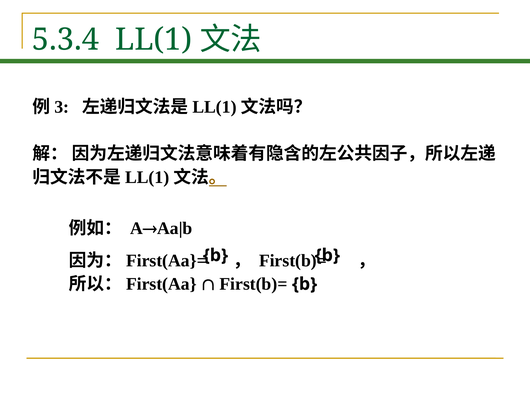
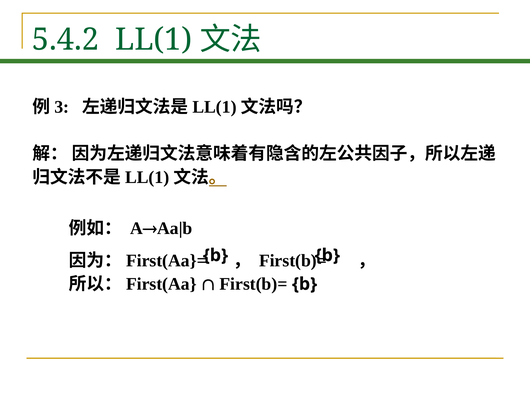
5.3.4: 5.3.4 -> 5.4.2
